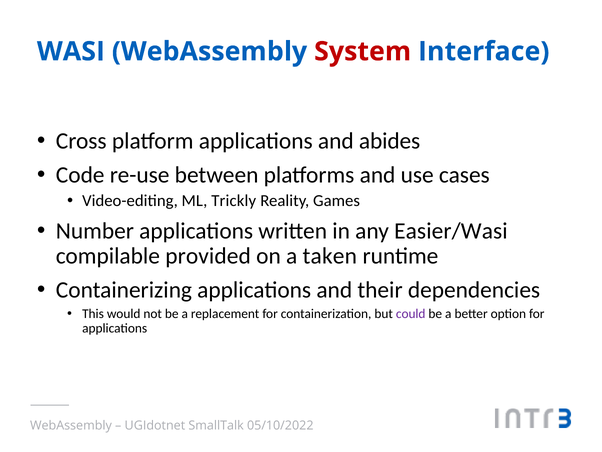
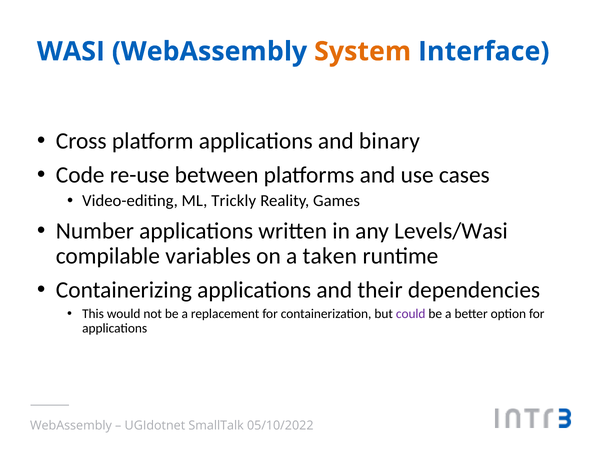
System colour: red -> orange
abides: abides -> binary
Easier/Wasi: Easier/Wasi -> Levels/Wasi
provided: provided -> variables
